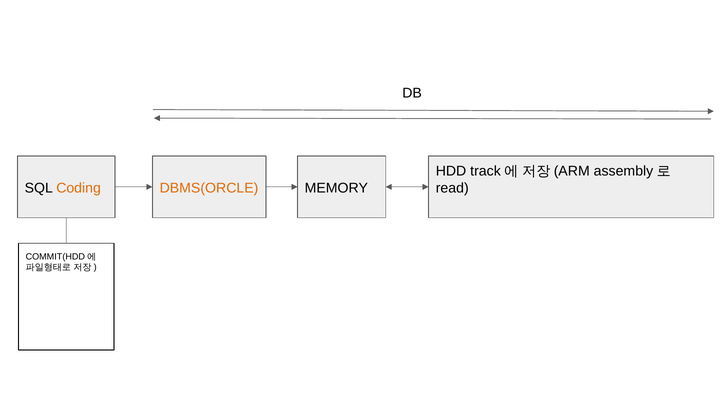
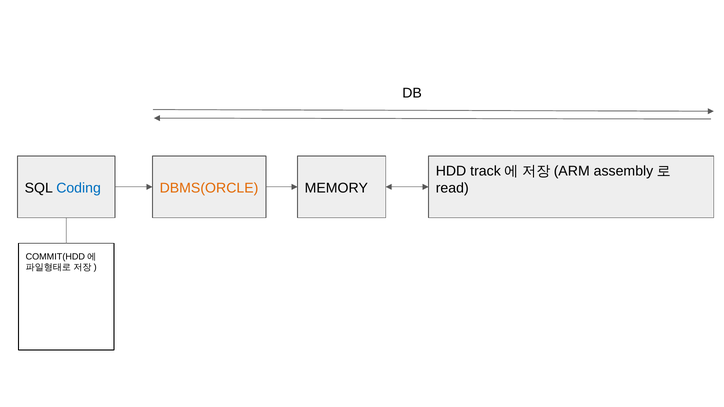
Coding colour: orange -> blue
